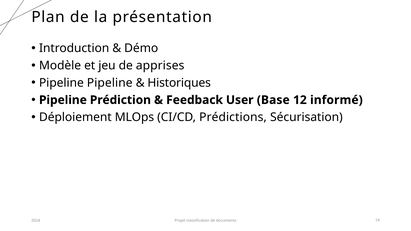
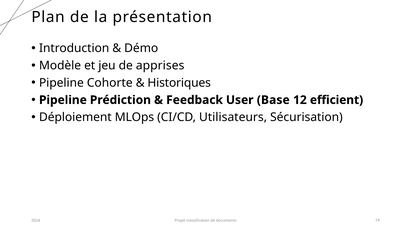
Pipeline Pipeline: Pipeline -> Cohorte
informé: informé -> efficient
Prédictions: Prédictions -> Utilisateurs
